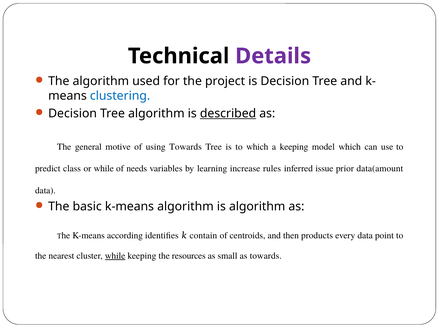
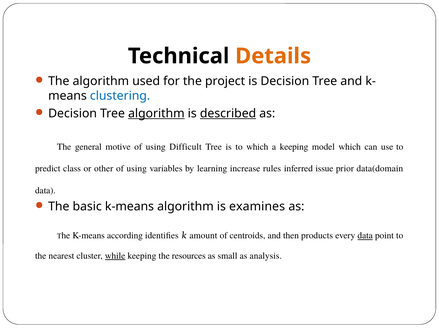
Details colour: purple -> orange
algorithm at (156, 113) underline: none -> present
using Towards: Towards -> Difficult
or while: while -> other
needs at (137, 169): needs -> using
data(amount: data(amount -> data(domain
is algorithm: algorithm -> examines
contain: contain -> amount
data at (365, 236) underline: none -> present
as towards: towards -> analysis
